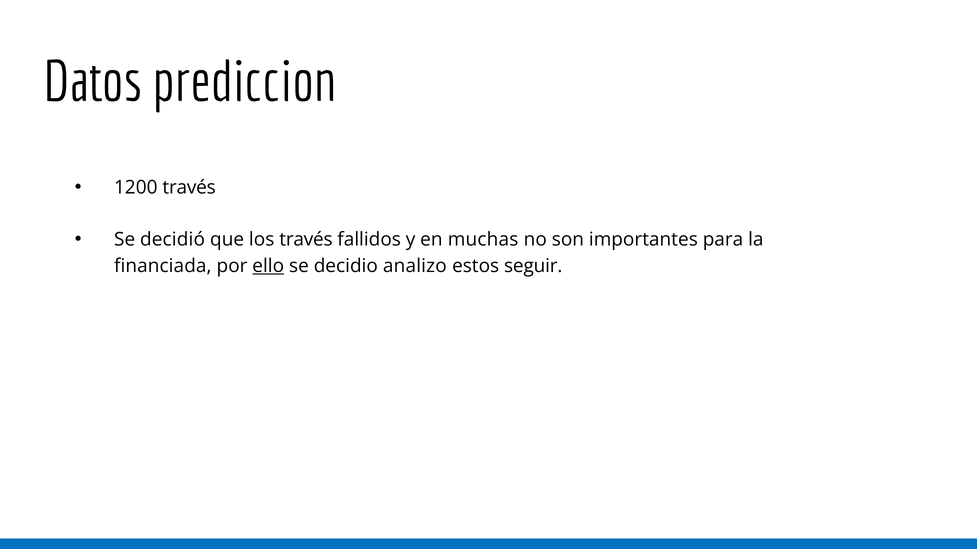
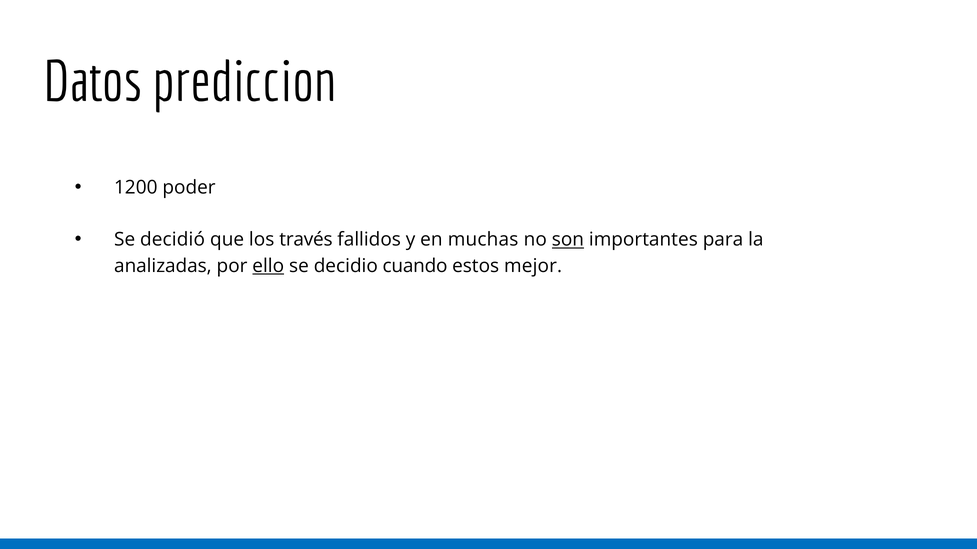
1200 través: través -> poder
son underline: none -> present
financiada: financiada -> analizadas
analizo: analizo -> cuando
seguir: seguir -> mejor
